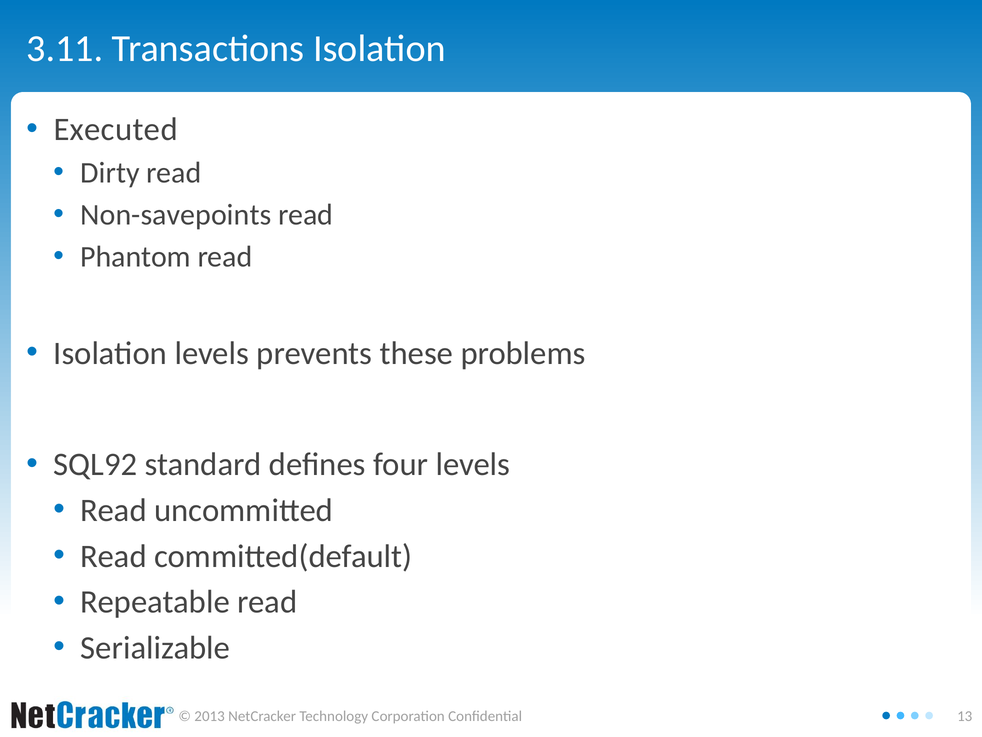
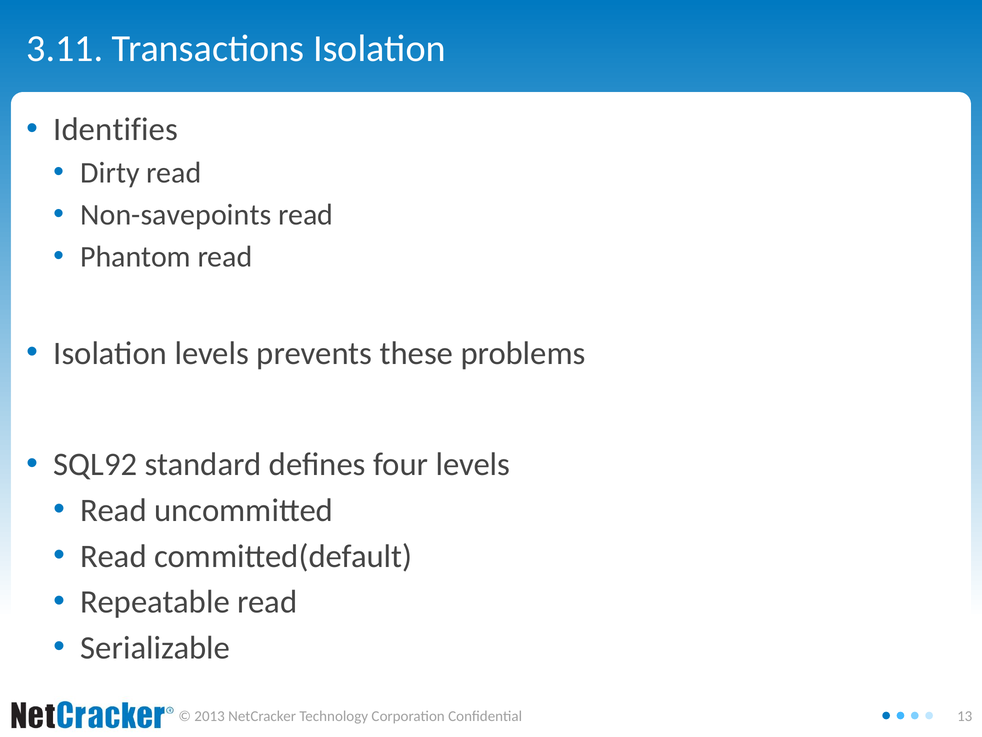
Executed: Executed -> Identifies
